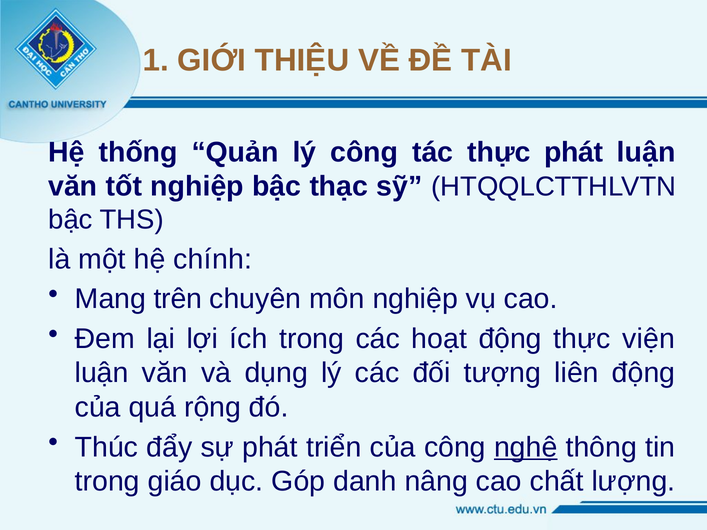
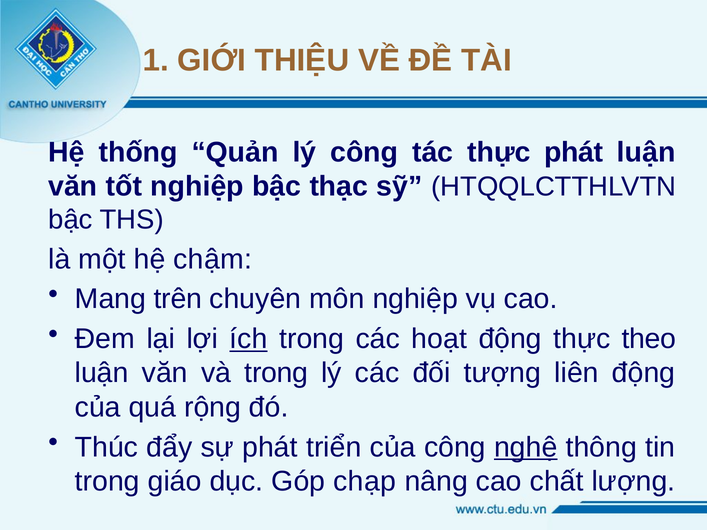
chính: chính -> chậm
ích underline: none -> present
viện: viện -> theo
và dụng: dụng -> trong
danh: danh -> chạp
